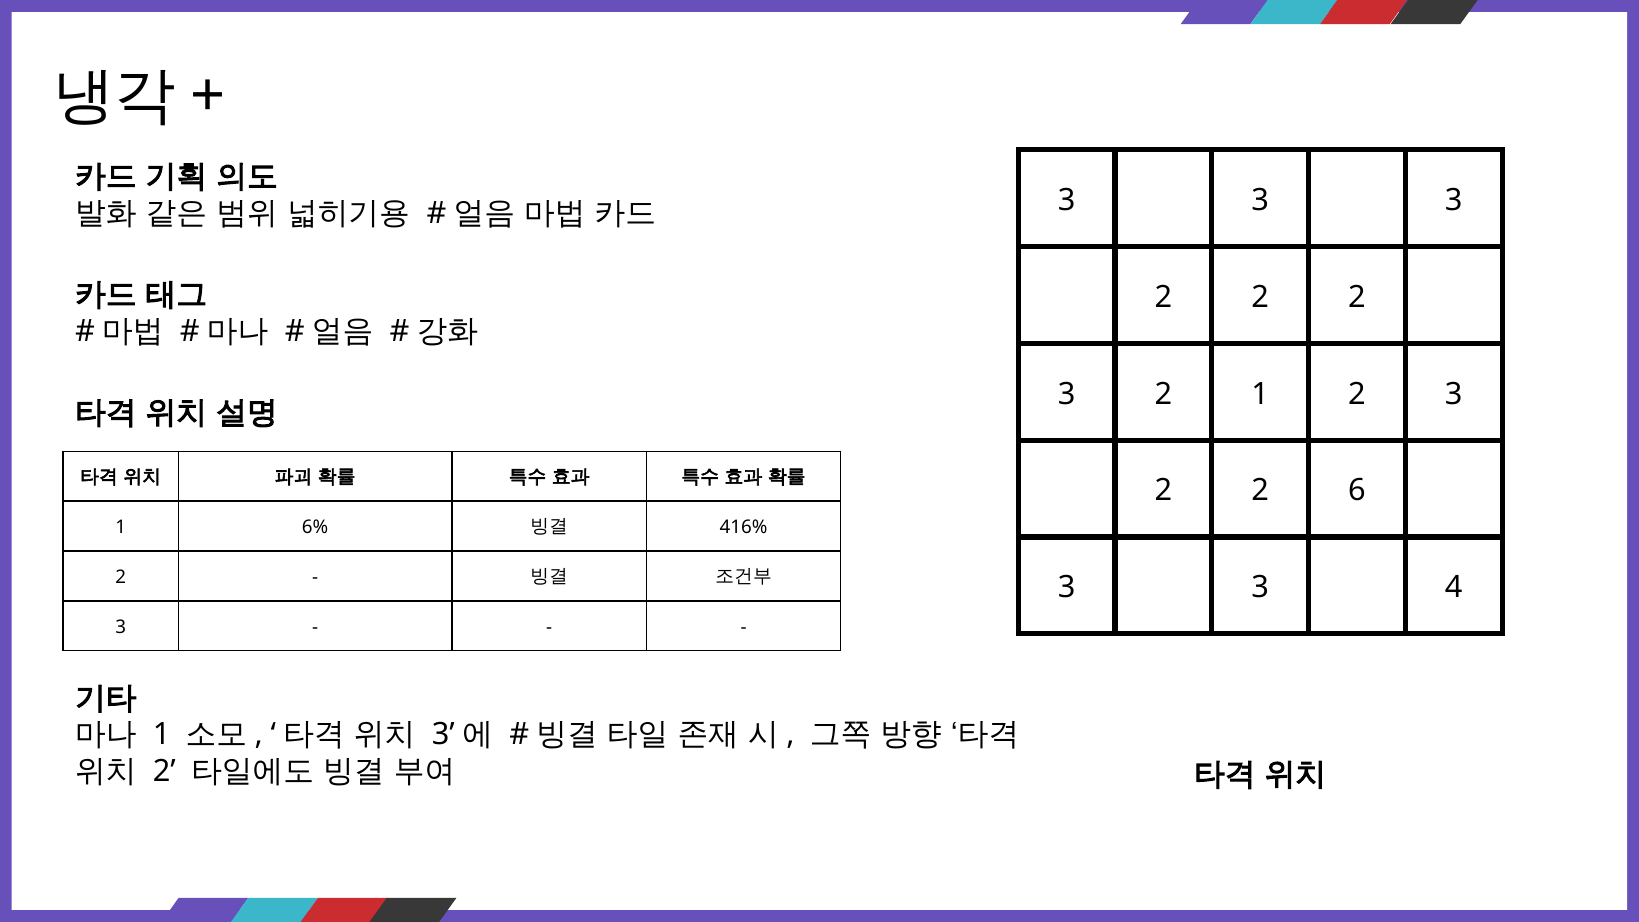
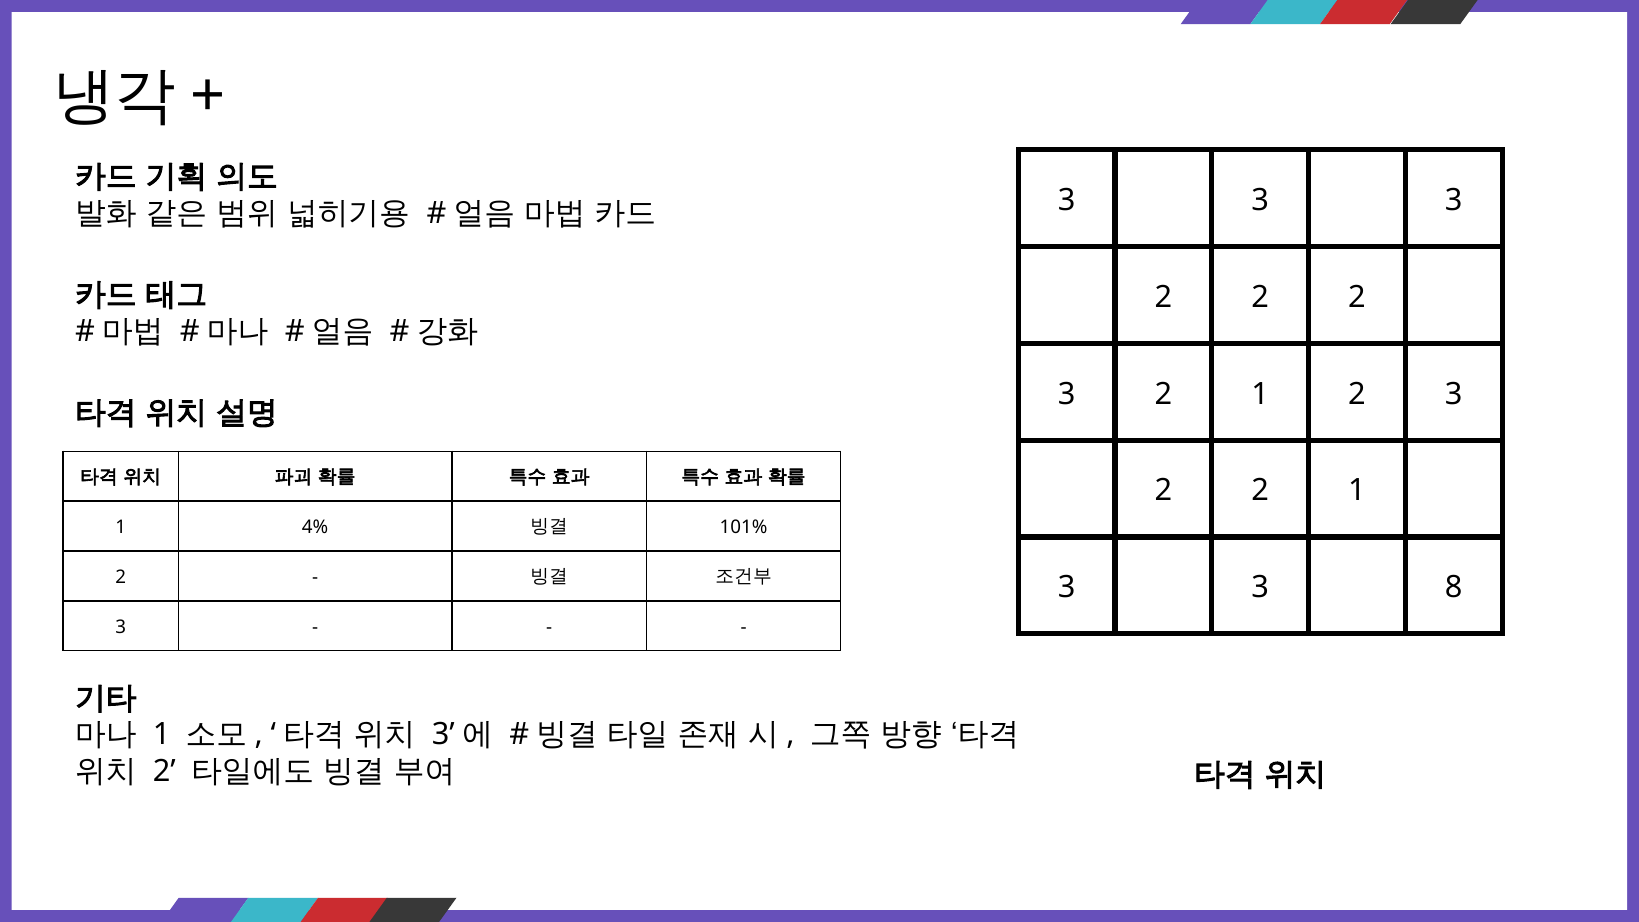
2 2 6: 6 -> 1
6%: 6% -> 4%
416%: 416% -> 101%
4: 4 -> 8
